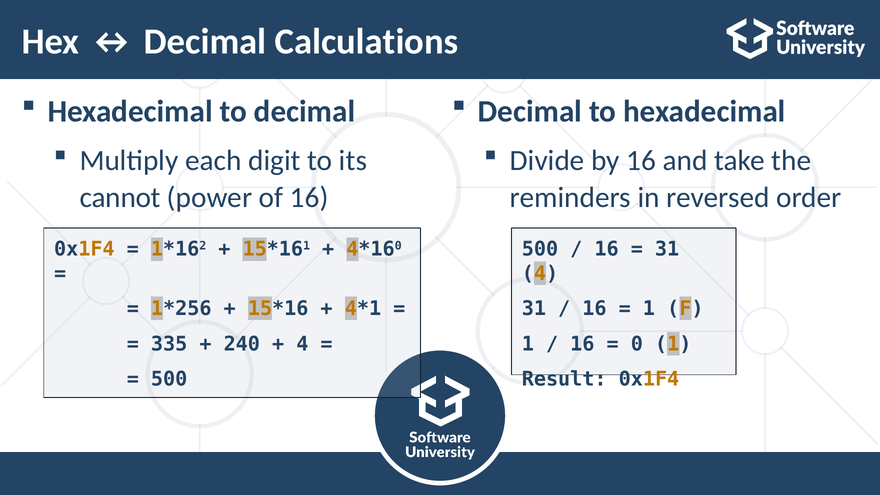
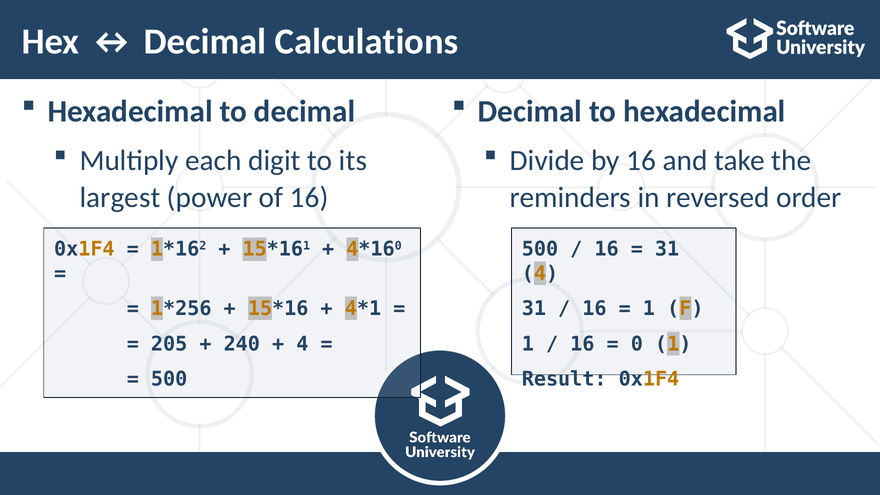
cannot: cannot -> largest
335: 335 -> 205
